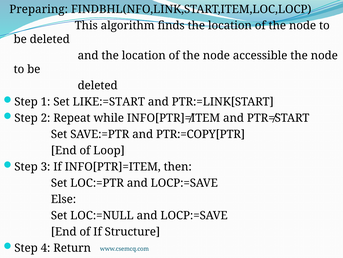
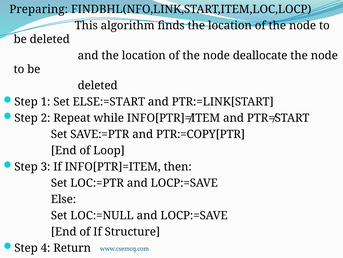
accessible: accessible -> deallocate
LIKE:=START: LIKE:=START -> ELSE:=START
